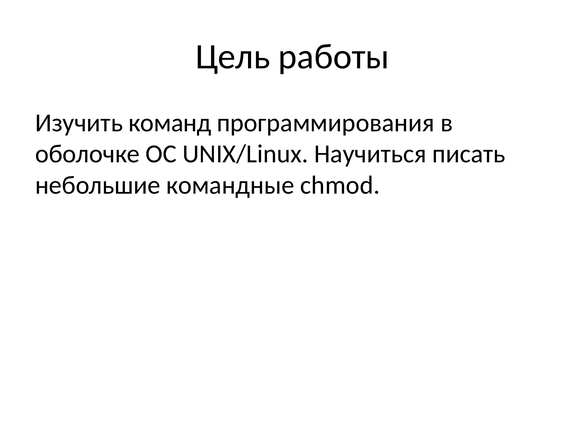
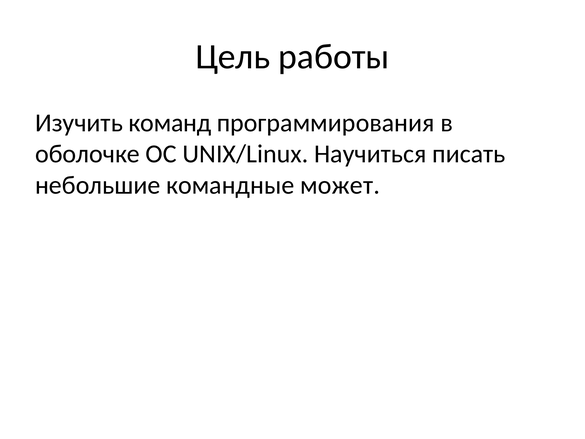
chmod: chmod -> может
